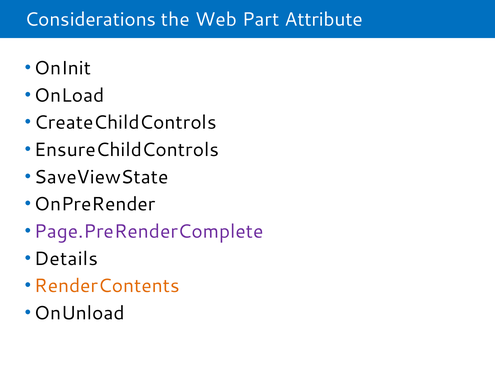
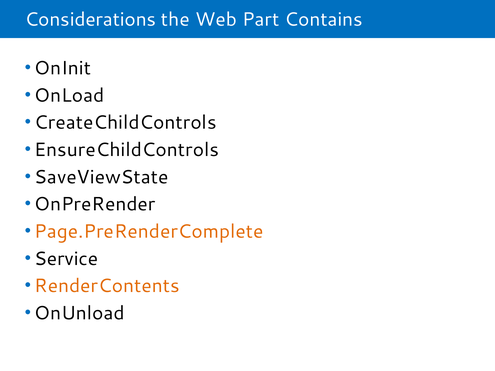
Attribute: Attribute -> Contains
Page.PreRenderComplete colour: purple -> orange
Details: Details -> Service
